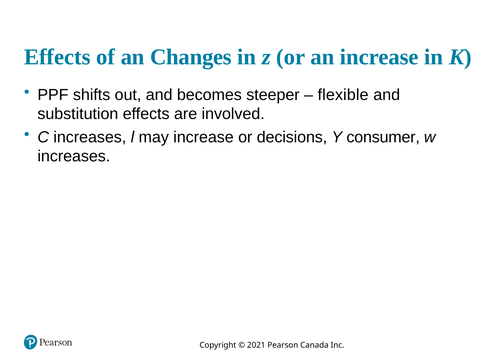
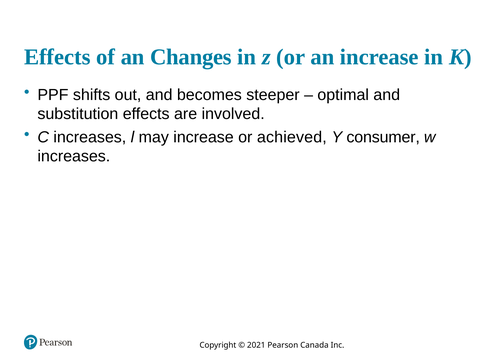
flexible: flexible -> optimal
decisions: decisions -> achieved
